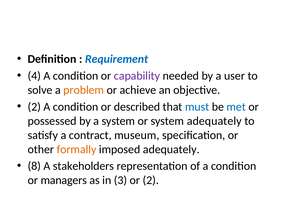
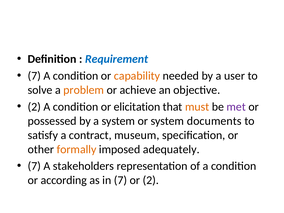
4 at (34, 76): 4 -> 7
capability colour: purple -> orange
described: described -> elicitation
must colour: blue -> orange
met colour: blue -> purple
system adequately: adequately -> documents
8 at (34, 166): 8 -> 7
managers: managers -> according
in 3: 3 -> 7
